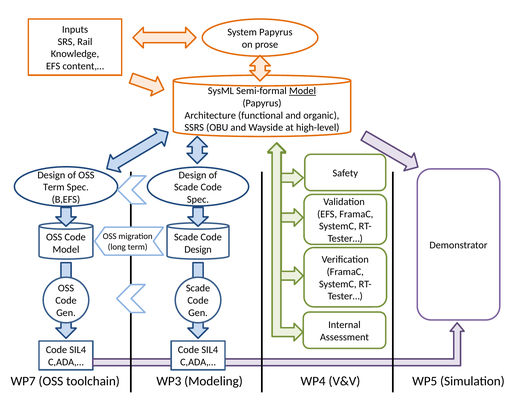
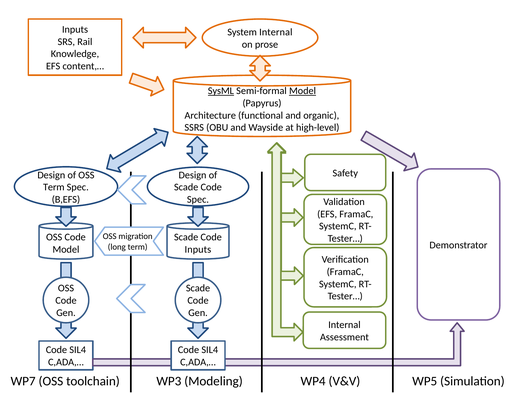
System Papyrus: Papyrus -> Internal
SysML underline: none -> present
Design at (198, 249): Design -> Inputs
